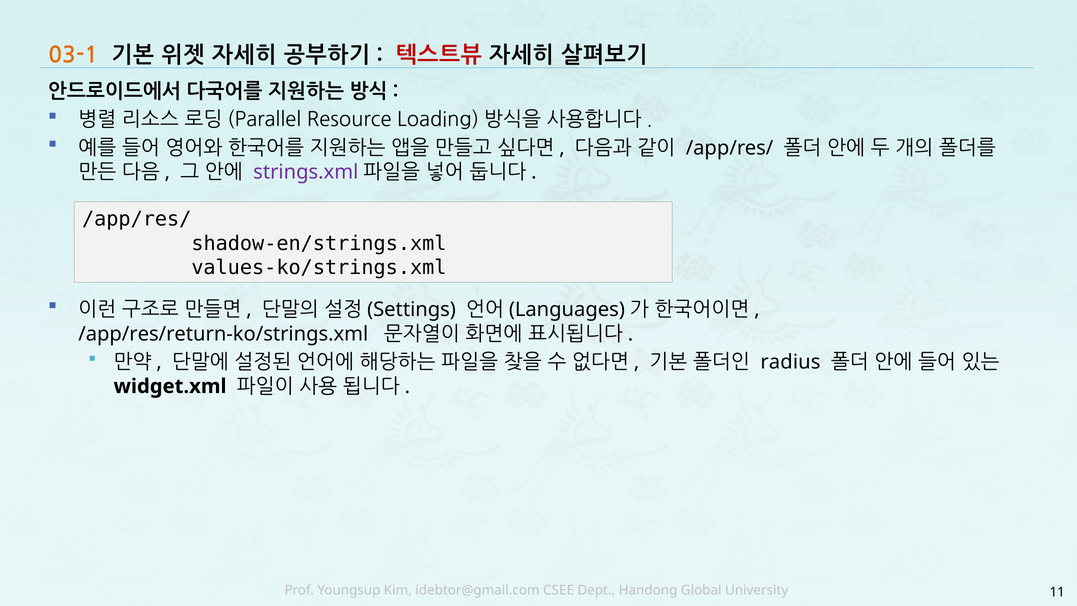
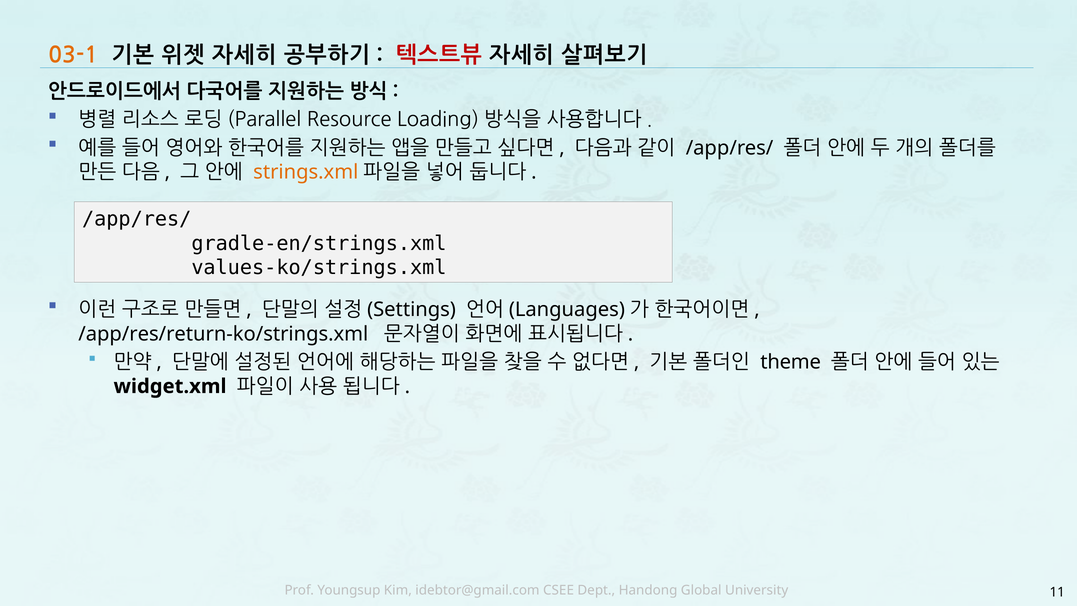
strings.xml colour: purple -> orange
shadow-en/strings.xml: shadow-en/strings.xml -> gradle-en/strings.xml
radius: radius -> theme
